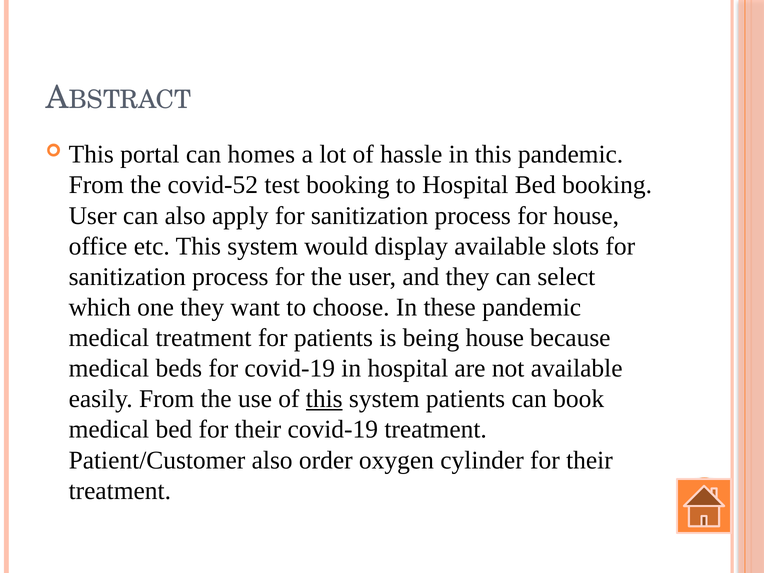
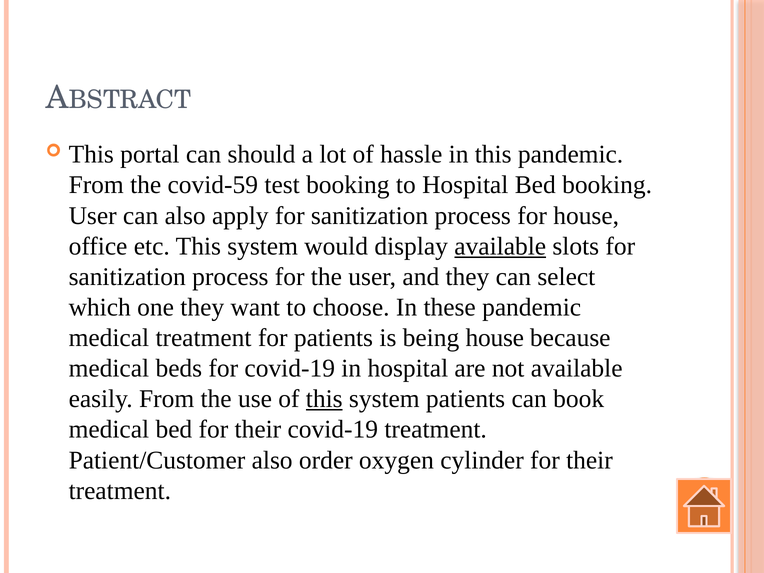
homes: homes -> should
covid-52: covid-52 -> covid-59
available at (500, 246) underline: none -> present
